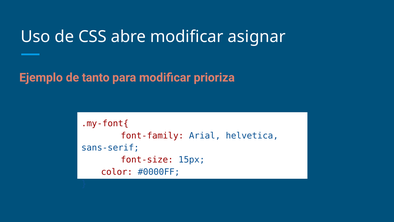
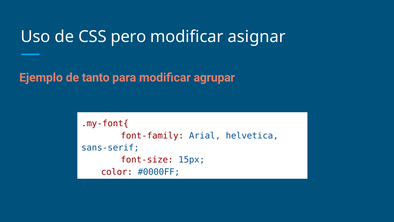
abre: abre -> pero
prioriza: prioriza -> agrupar
